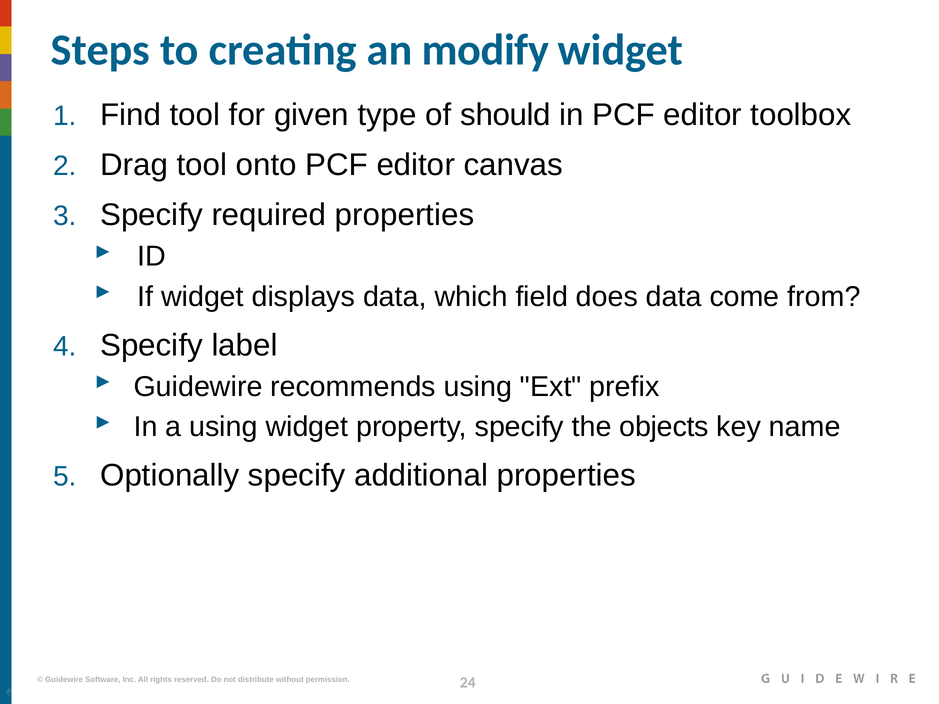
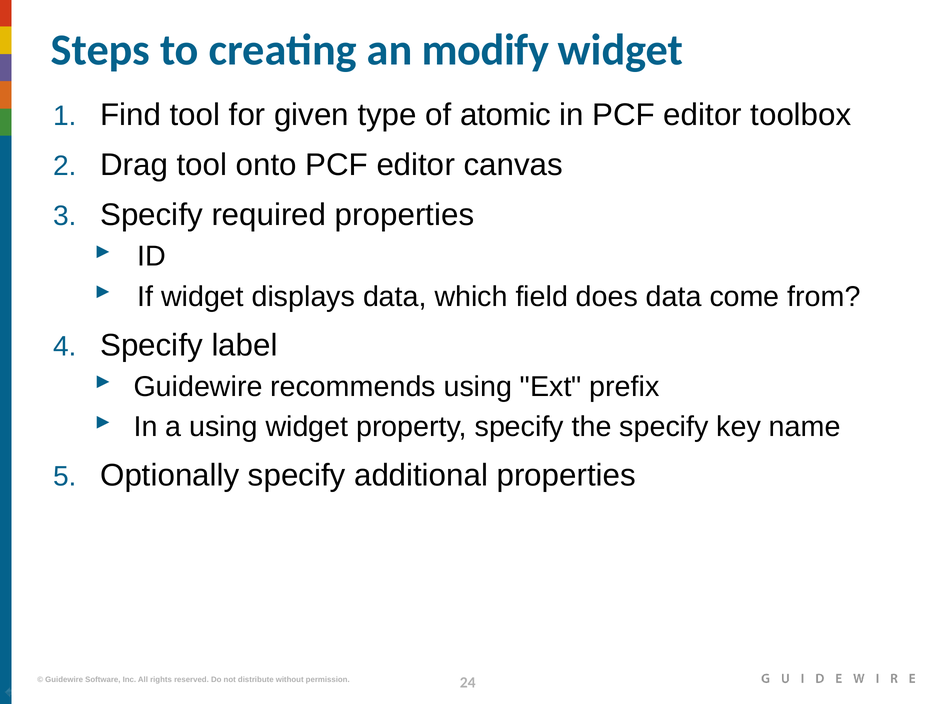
should: should -> atomic
the objects: objects -> specify
